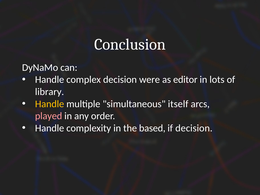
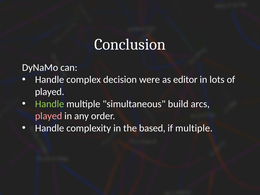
library at (50, 92): library -> played
Handle at (50, 104) colour: yellow -> light green
itself: itself -> build
if decision: decision -> multiple
